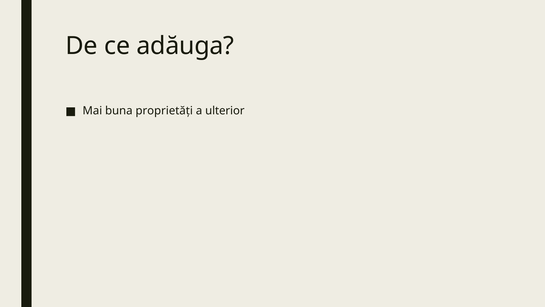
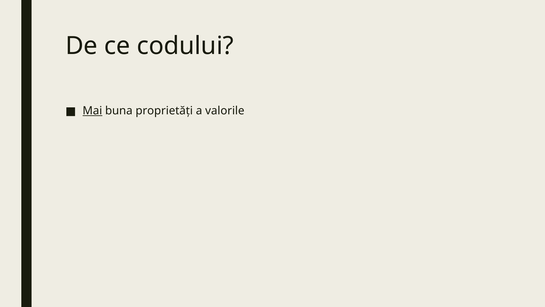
adăuga: adăuga -> codului
Mai underline: none -> present
ulterior: ulterior -> valorile
